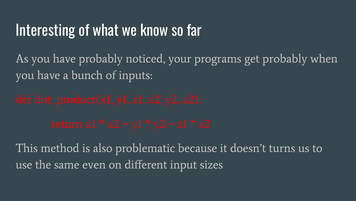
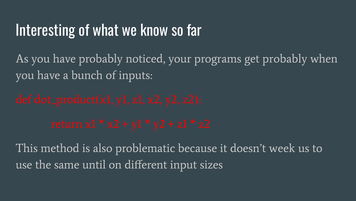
turns: turns -> week
even: even -> until
